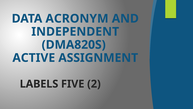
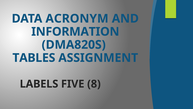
INDEPENDENT: INDEPENDENT -> INFORMATION
ACTIVE: ACTIVE -> TABLES
2: 2 -> 8
